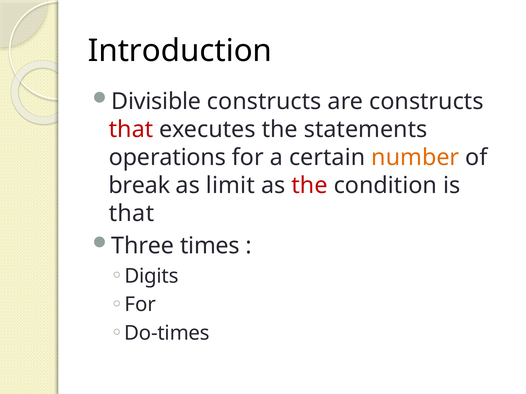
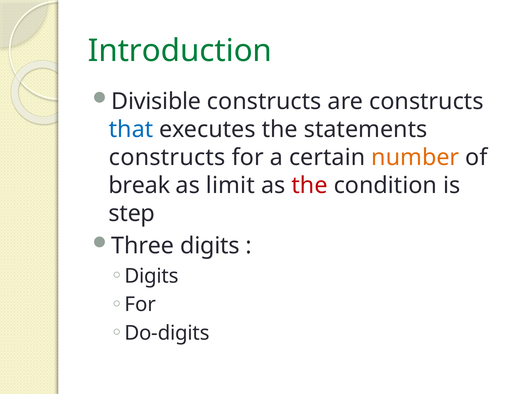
Introduction colour: black -> green
that at (131, 130) colour: red -> blue
operations at (167, 158): operations -> constructs
that at (132, 214): that -> step
Three times: times -> digits
Do-times: Do-times -> Do-digits
